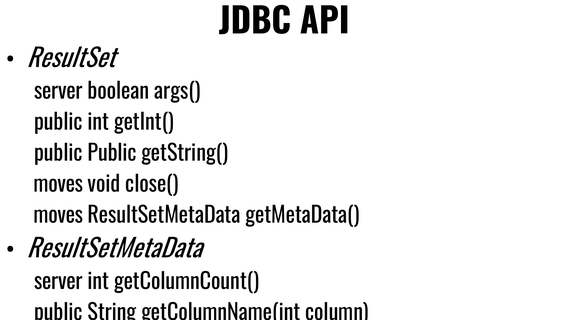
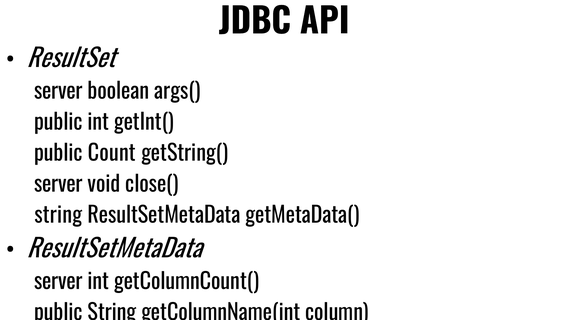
public Public: Public -> Count
moves at (58, 184): moves -> server
moves at (58, 215): moves -> string
